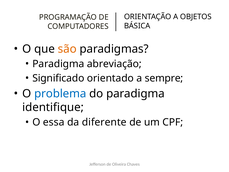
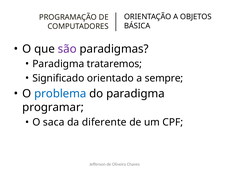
são colour: orange -> purple
abreviação: abreviação -> trataremos
identifique: identifique -> programar
essa: essa -> saca
